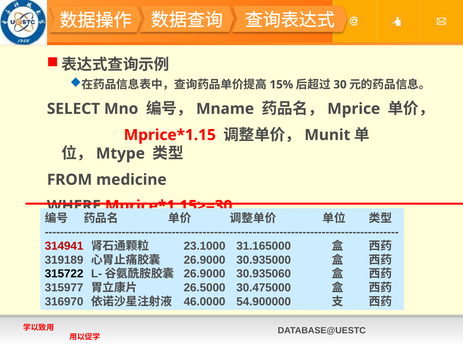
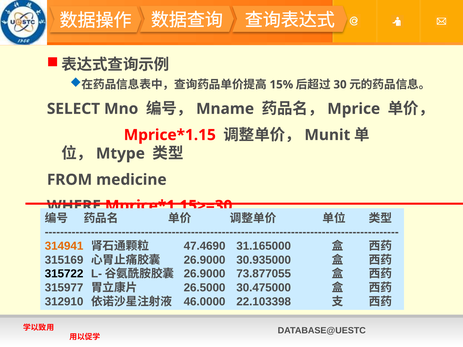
314941 colour: red -> orange
23.1000: 23.1000 -> 47.4690
319189: 319189 -> 315169
30.935060: 30.935060 -> 73.877055
316970: 316970 -> 312910
54.900000: 54.900000 -> 22.103398
